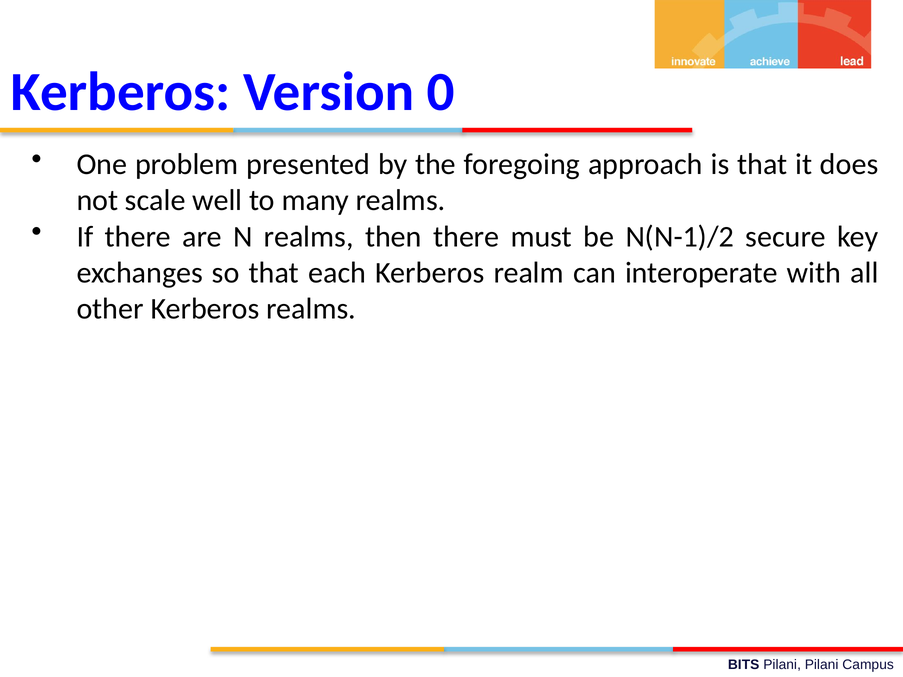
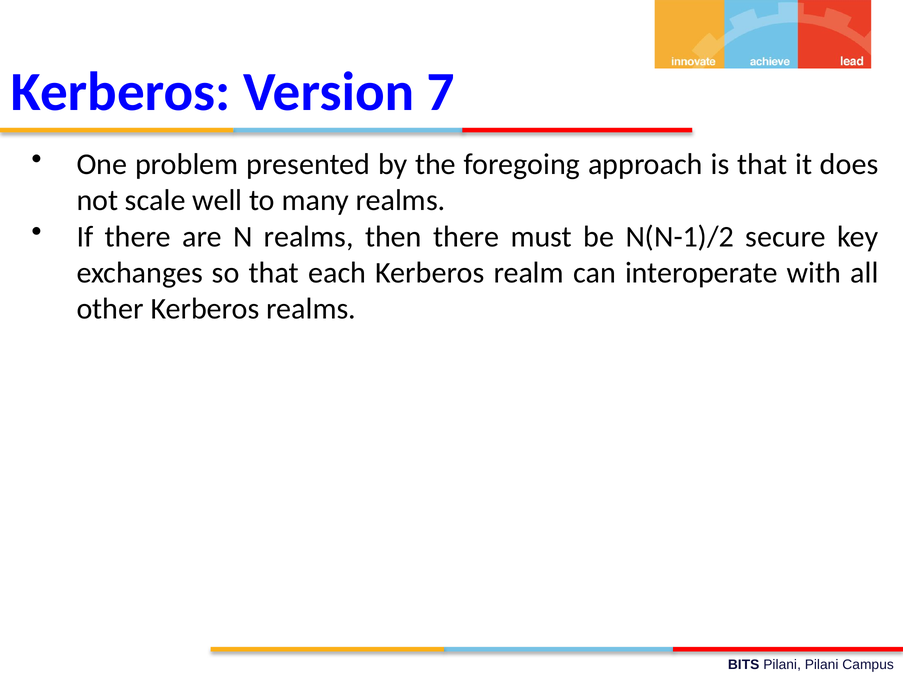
0: 0 -> 7
